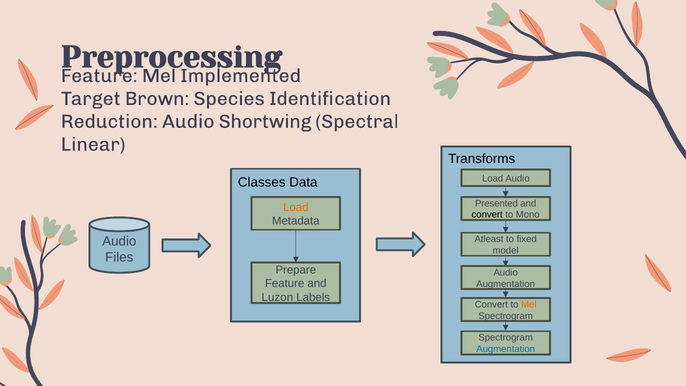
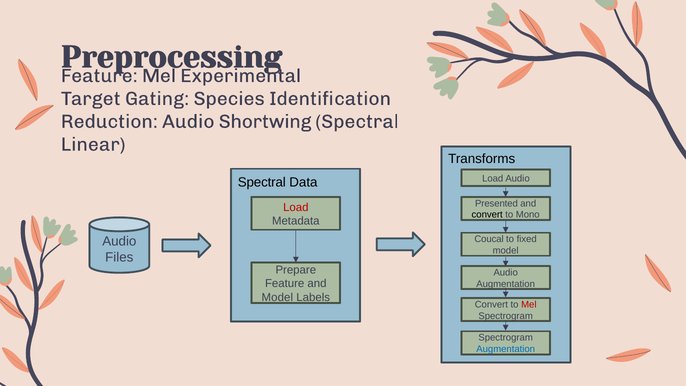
Implemented: Implemented -> Experimental
Brown: Brown -> Gating
Classes at (262, 182): Classes -> Spectral
Load at (296, 207) colour: orange -> red
Atleast: Atleast -> Coucal
Luzon at (277, 297): Luzon -> Model
Mel at (529, 304) colour: orange -> red
